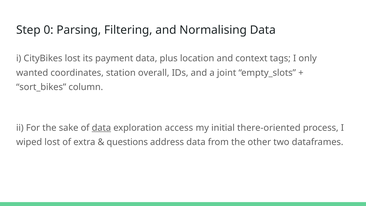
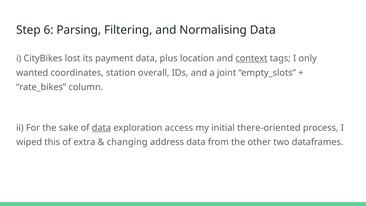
0: 0 -> 6
context underline: none -> present
sort_bikes: sort_bikes -> rate_bikes
wiped lost: lost -> this
questions: questions -> changing
